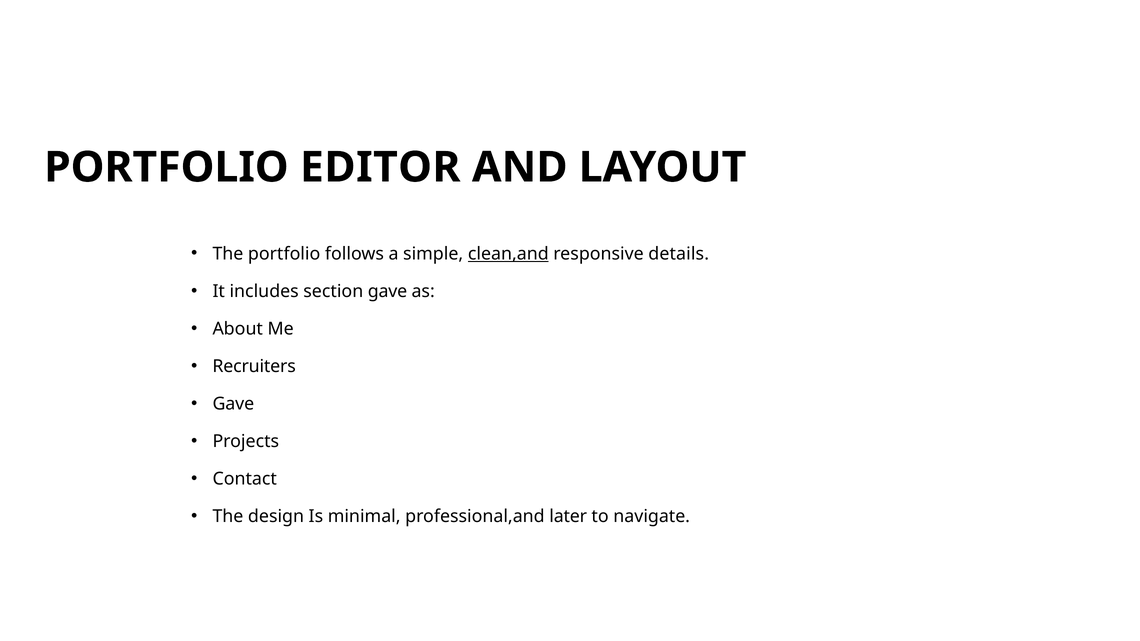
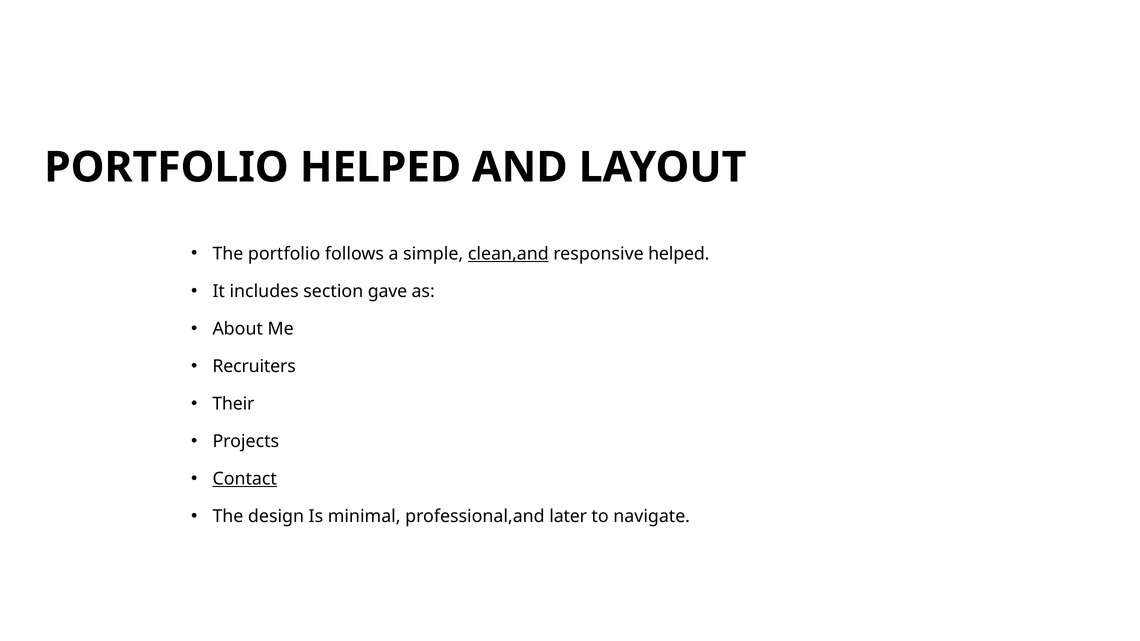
PORTFOLIO EDITOR: EDITOR -> HELPED
responsive details: details -> helped
Gave at (233, 404): Gave -> Their
Contact underline: none -> present
